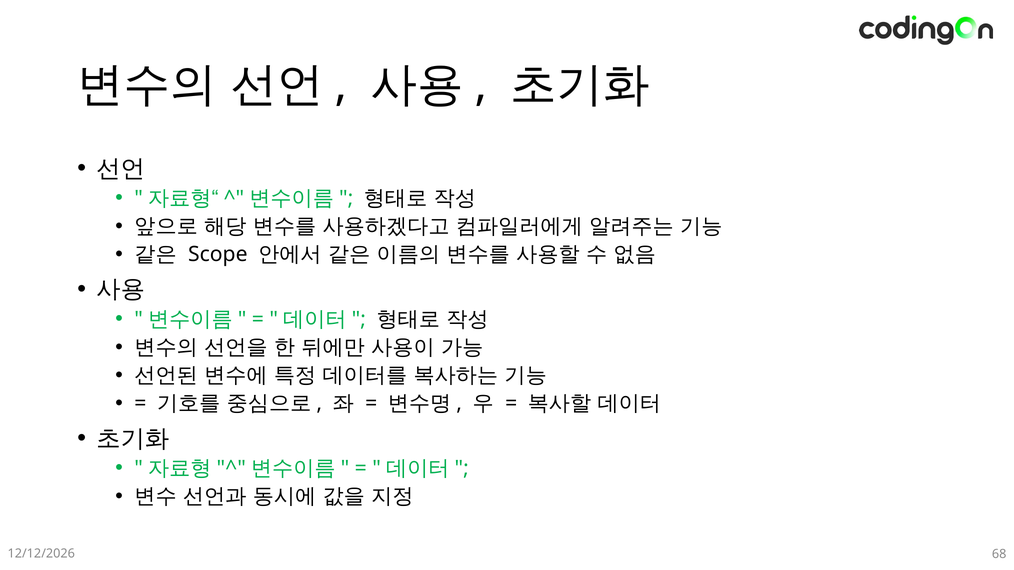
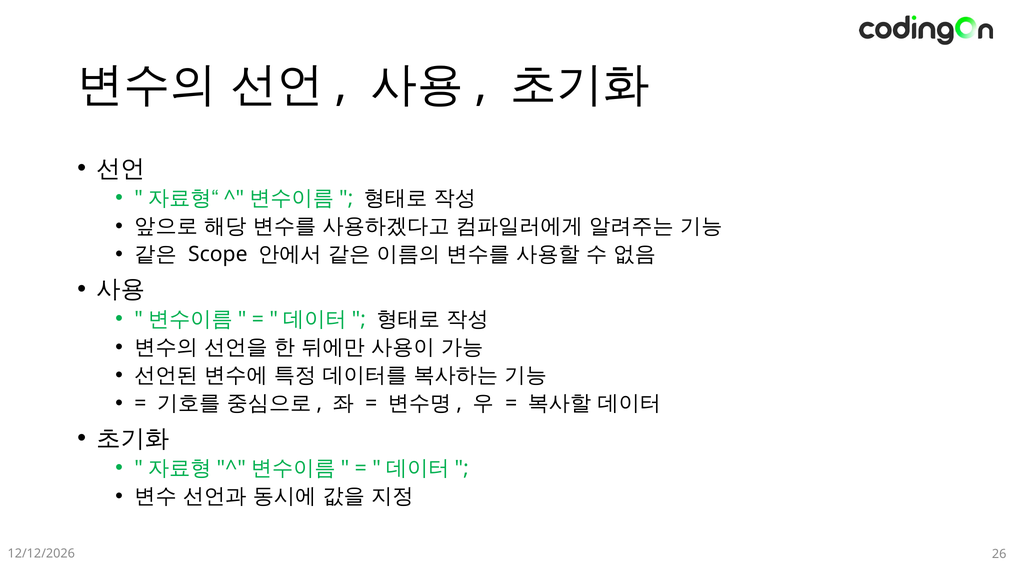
68: 68 -> 26
